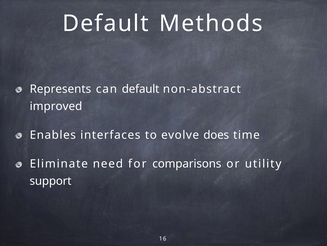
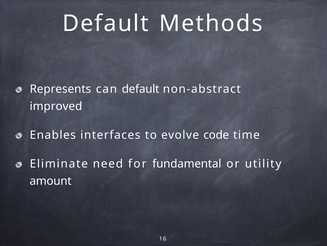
does: does -> code
comparisons: comparisons -> fundamental
support: support -> amount
